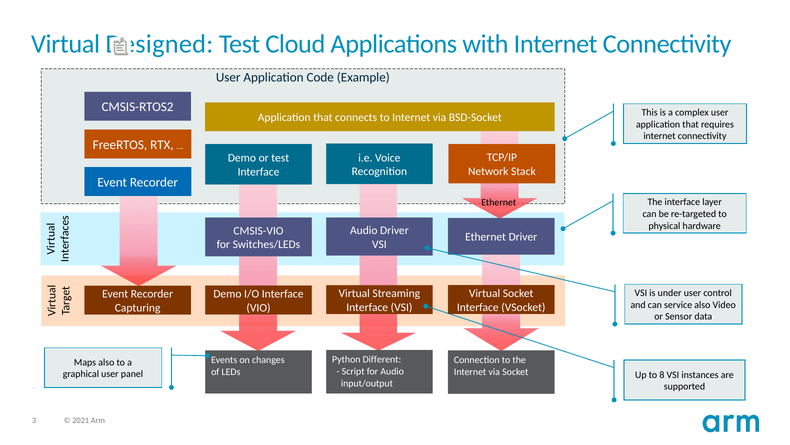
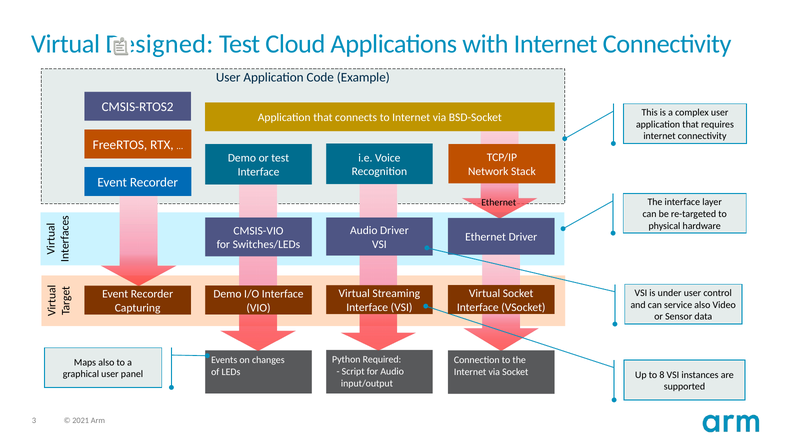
Different: Different -> Required
